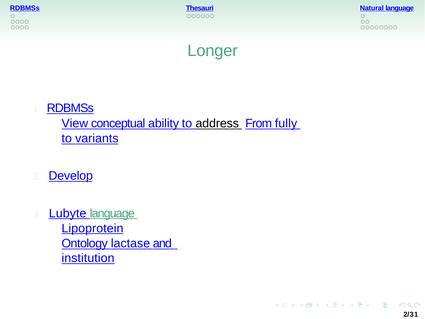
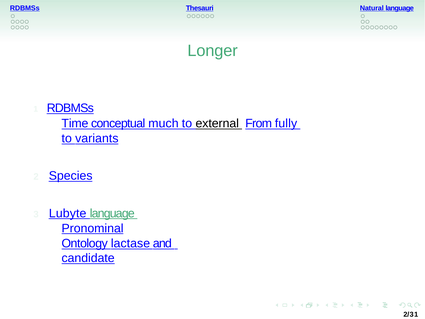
View: View -> Time
ability: ability -> much
address: address -> external
Develop: Develop -> Species
Lipoprotein: Lipoprotein -> Pronominal
institution: institution -> candidate
